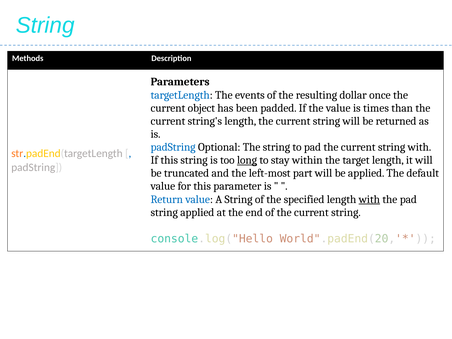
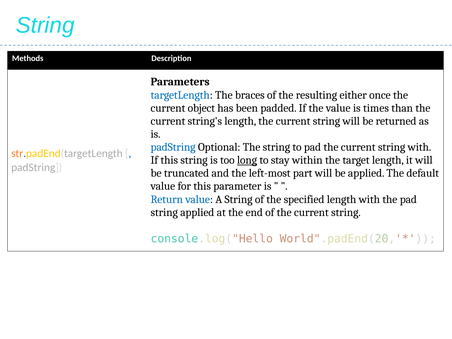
events: events -> braces
dollar: dollar -> either
with at (369, 199) underline: present -> none
